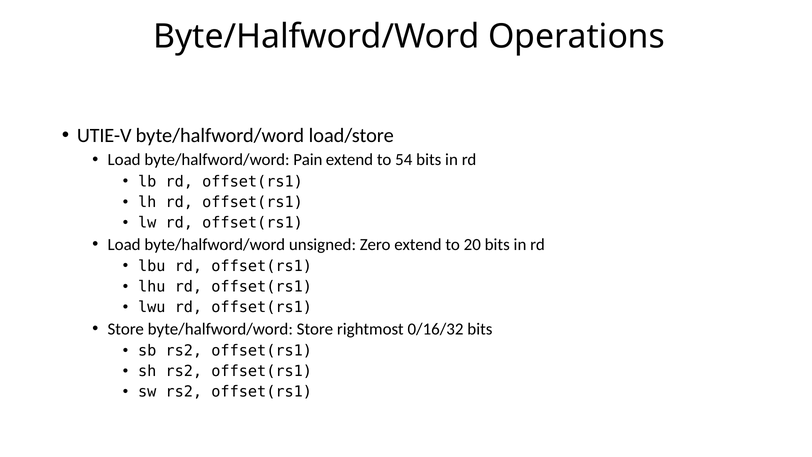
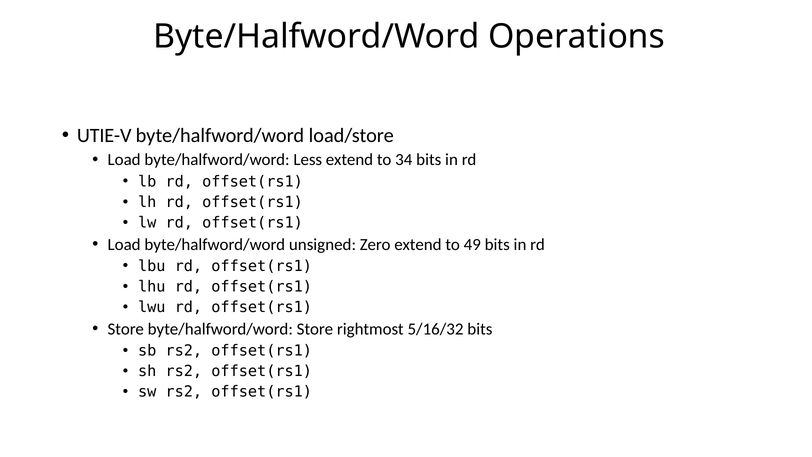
Pain: Pain -> Less
54: 54 -> 34
20: 20 -> 49
0/16/32: 0/16/32 -> 5/16/32
